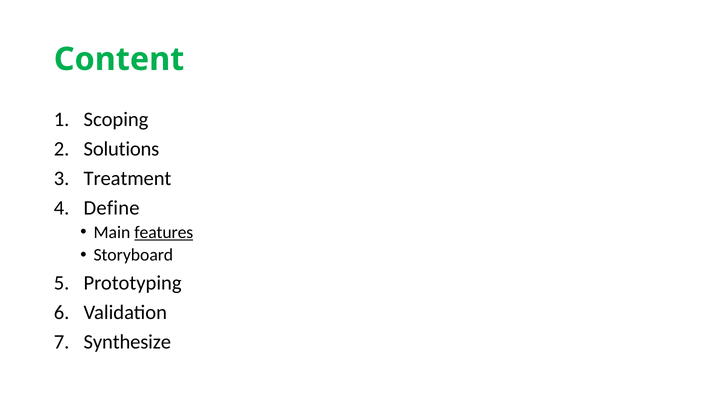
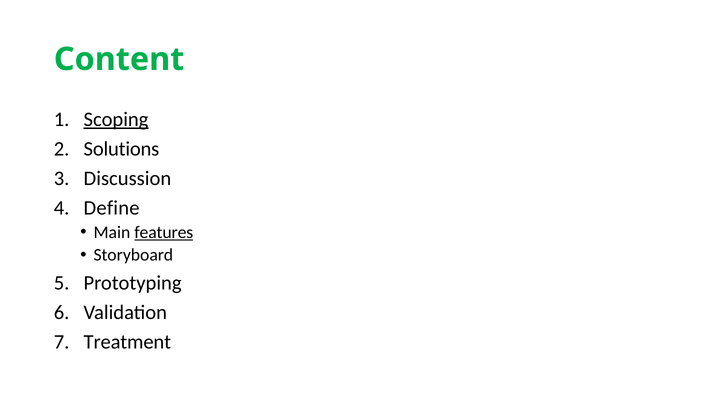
Scoping underline: none -> present
Treatment: Treatment -> Discussion
Synthesize: Synthesize -> Treatment
